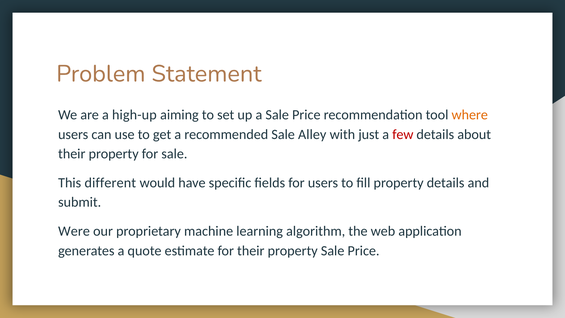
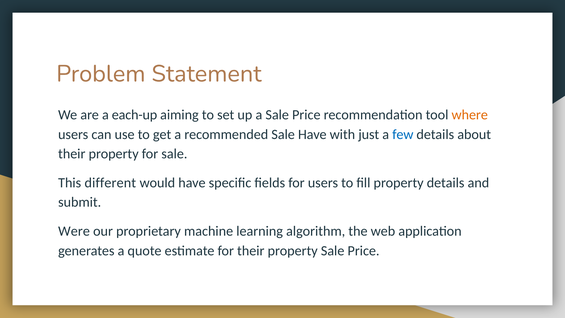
high-up: high-up -> each-up
Sale Alley: Alley -> Have
few colour: red -> blue
